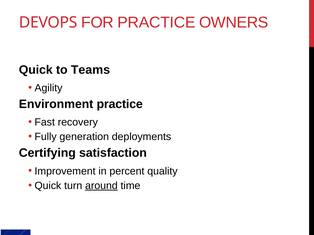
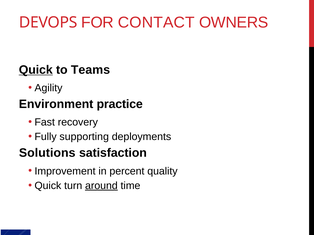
FOR PRACTICE: PRACTICE -> CONTACT
Quick at (36, 70) underline: none -> present
generation: generation -> supporting
Certifying: Certifying -> Solutions
